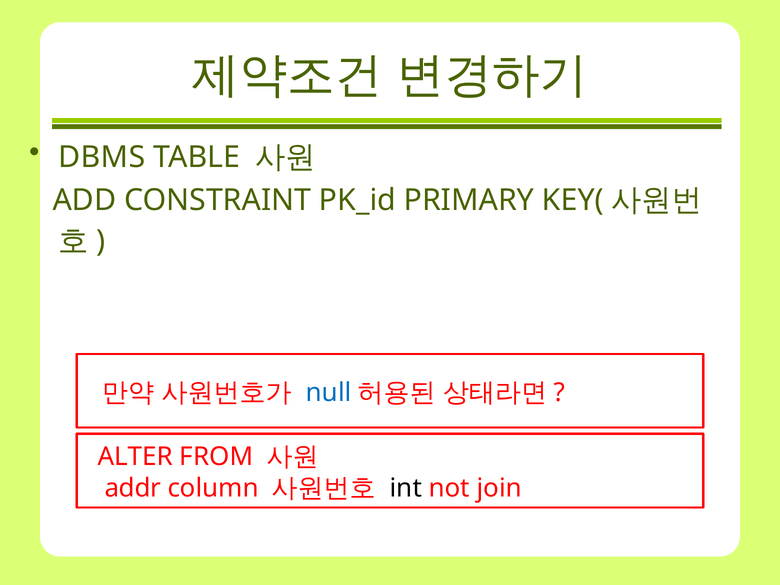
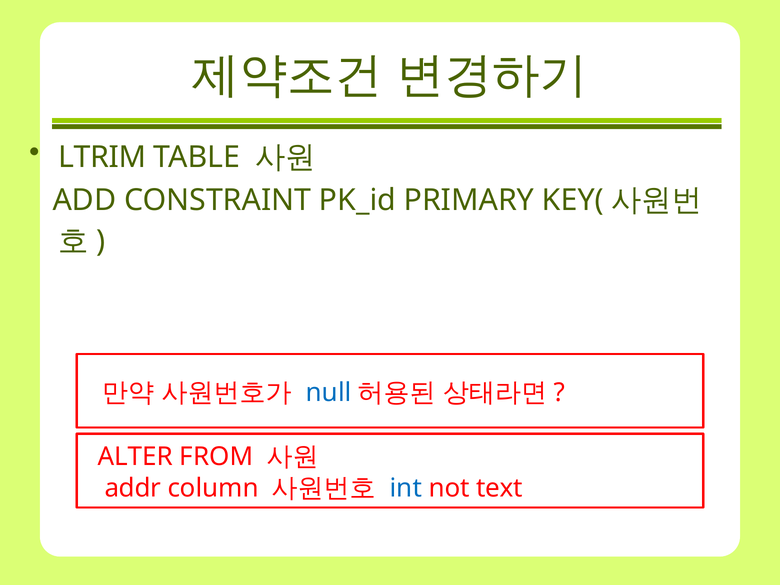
DBMS: DBMS -> LTRIM
int colour: black -> blue
join: join -> text
